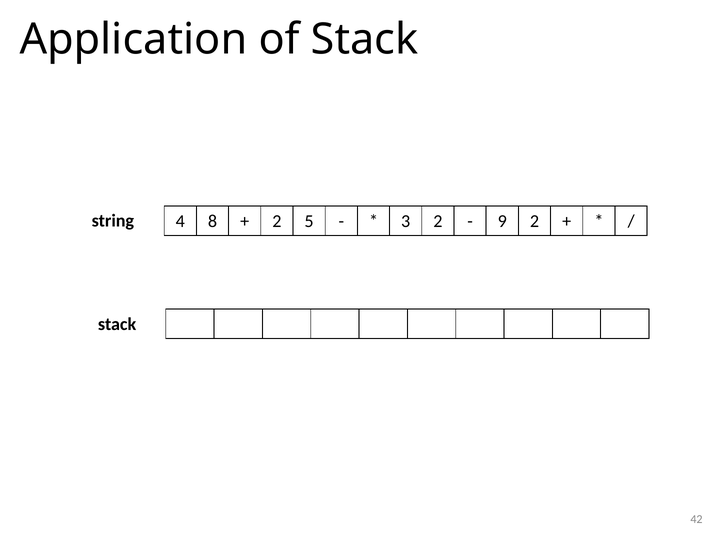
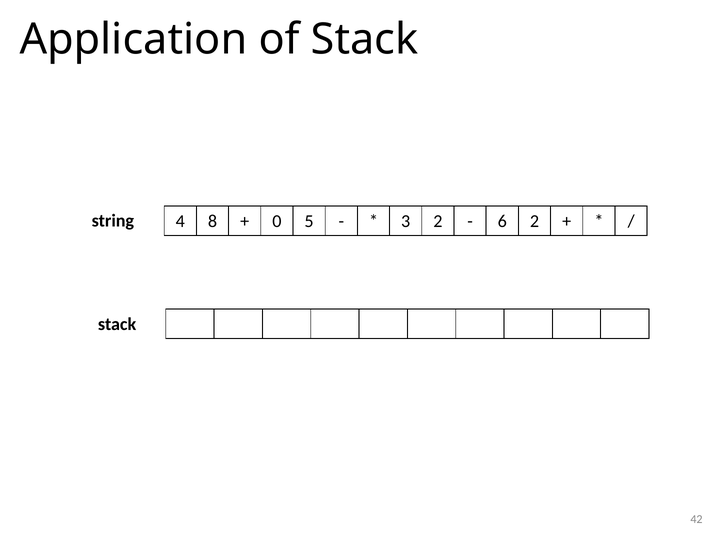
2 at (277, 221): 2 -> 0
9: 9 -> 6
